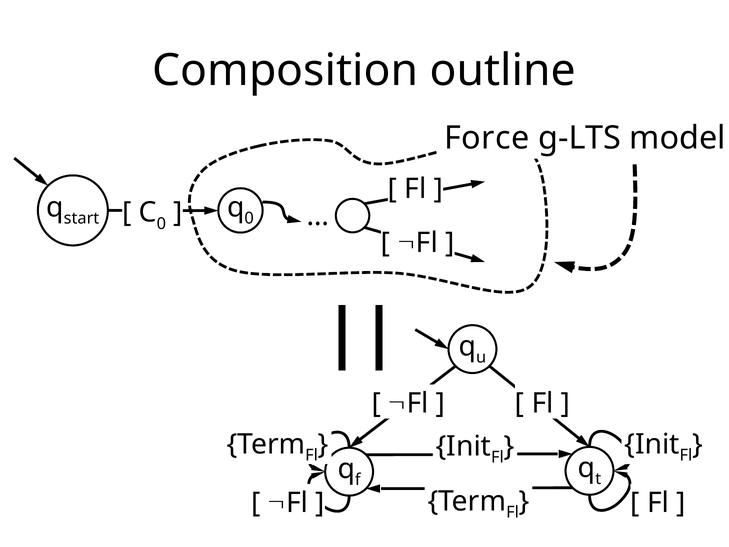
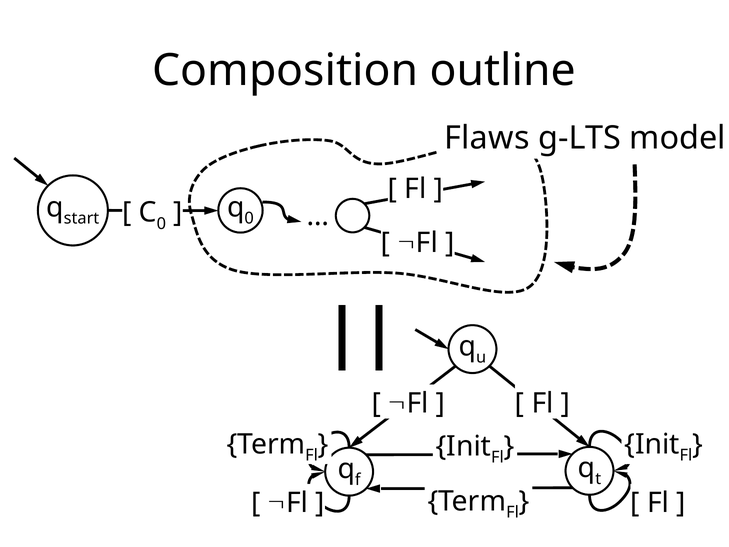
Force: Force -> Flaws
